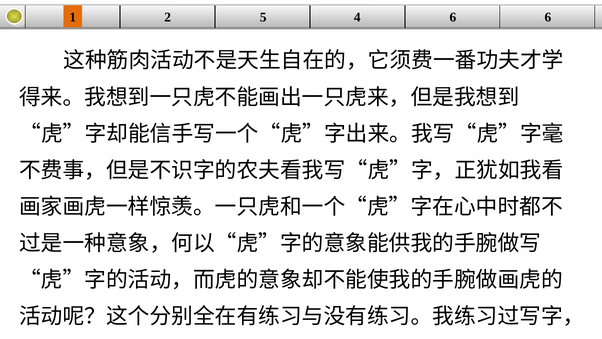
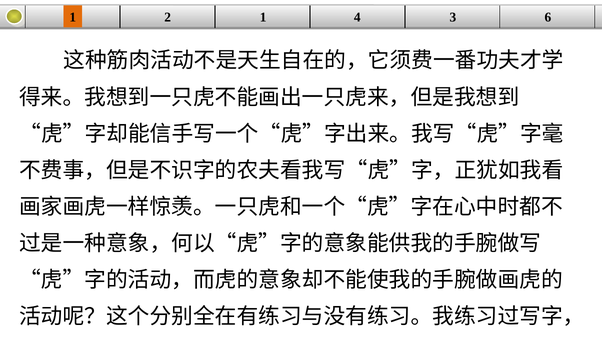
2 5: 5 -> 1
4 6: 6 -> 3
